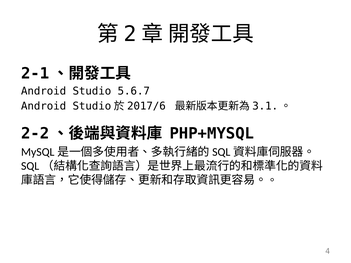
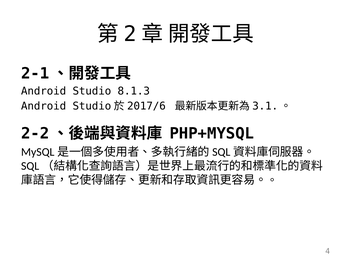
5.6.7: 5.6.7 -> 8.1.3
